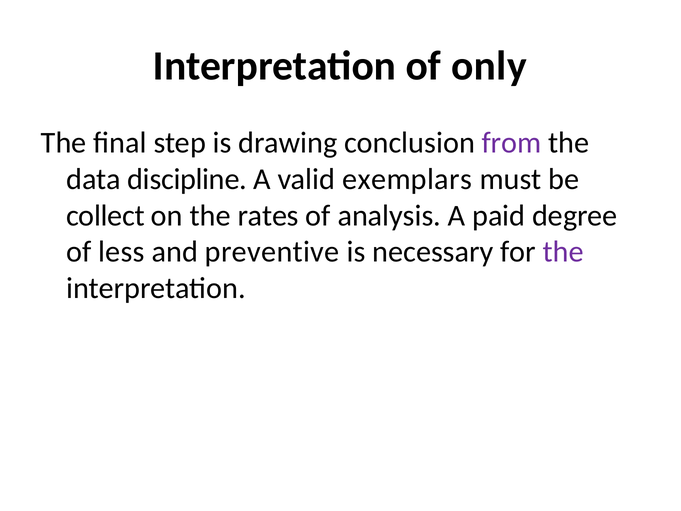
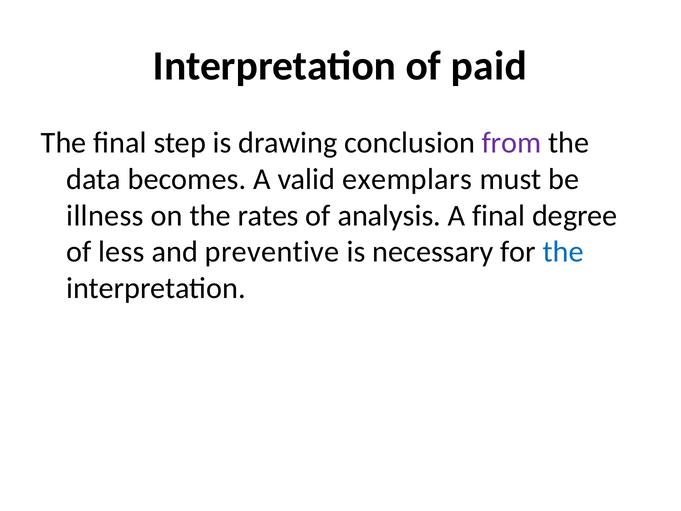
only: only -> paid
discipline: discipline -> becomes
collect: collect -> illness
A paid: paid -> final
the at (563, 252) colour: purple -> blue
